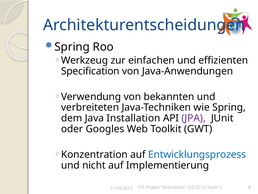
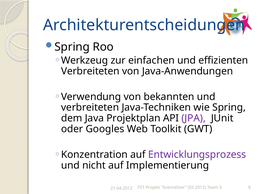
Specification at (90, 71): Specification -> Verbreiteten
Installation: Installation -> Projektplan
Entwicklungsprozess colour: blue -> purple
